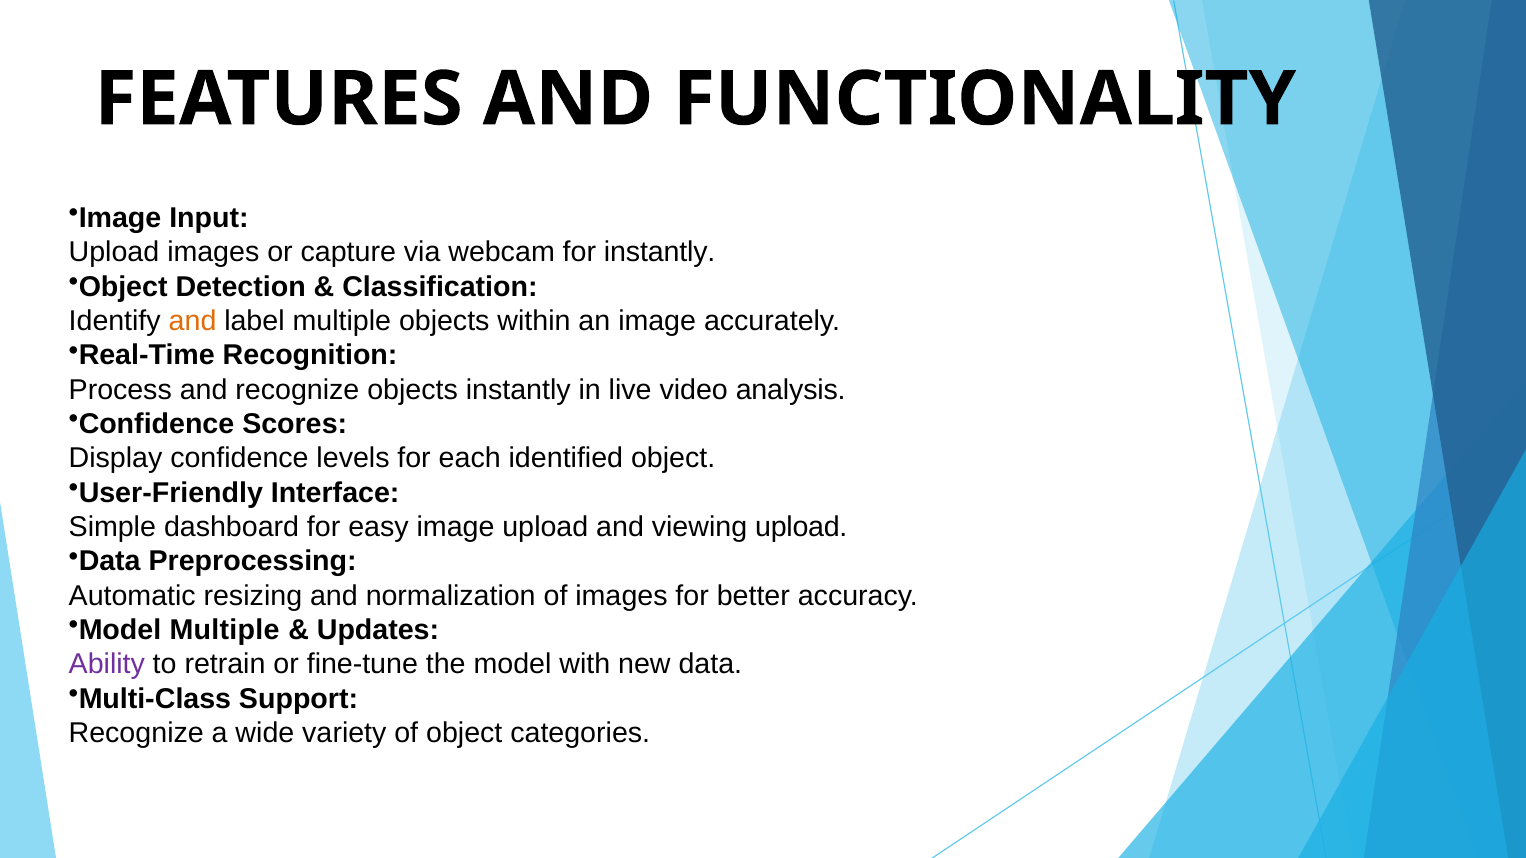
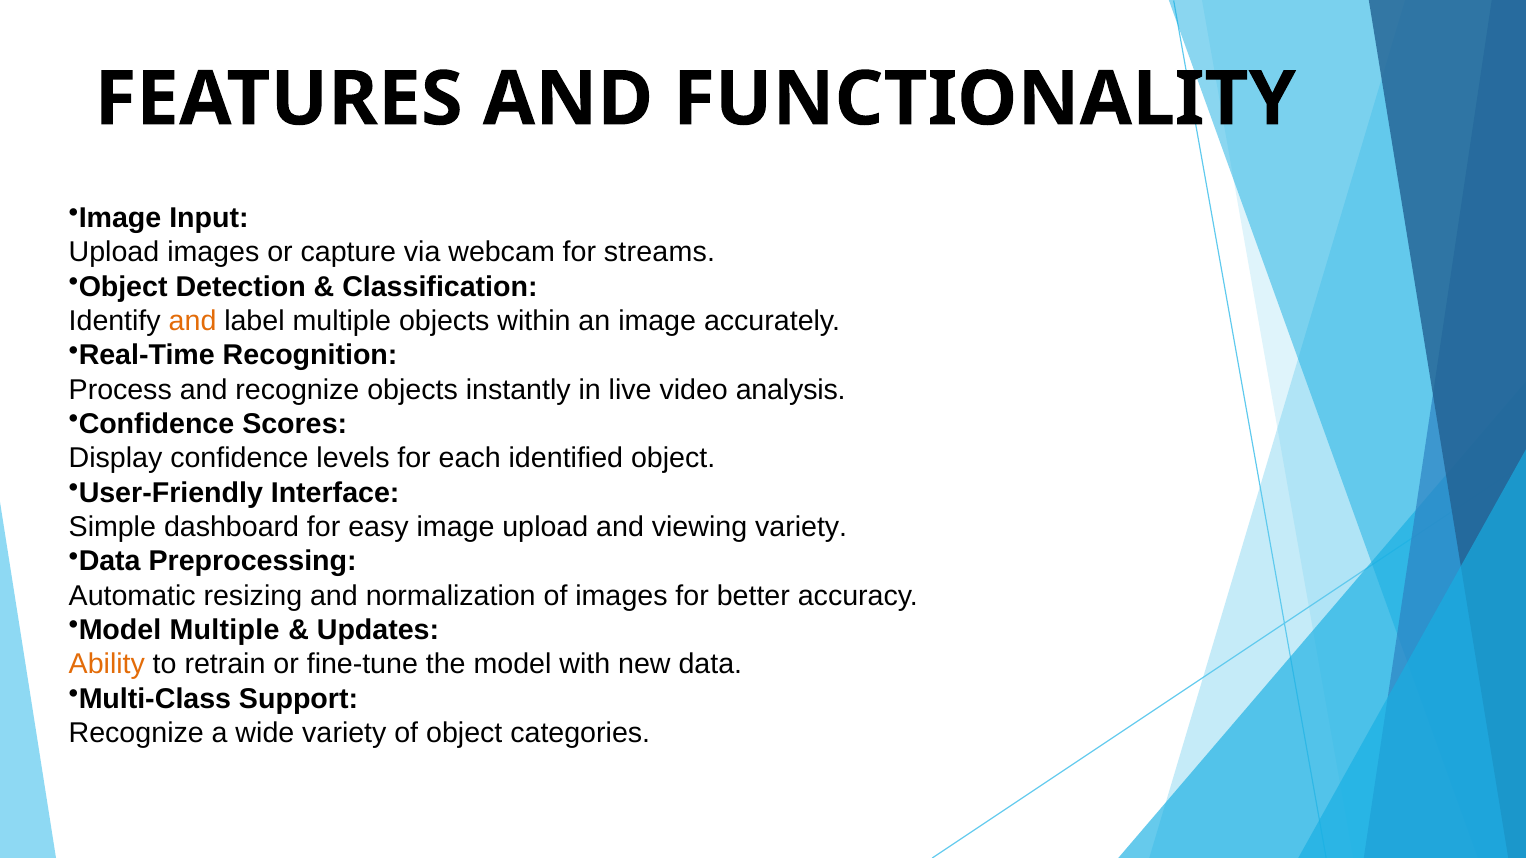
for instantly: instantly -> streams
viewing upload: upload -> variety
Ability colour: purple -> orange
